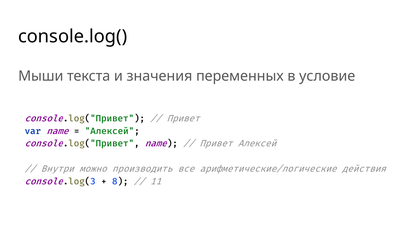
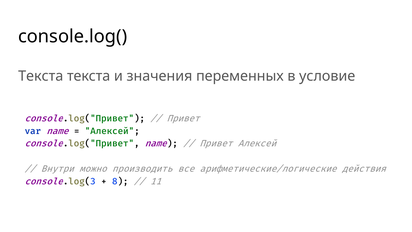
Мыши at (41, 76): Мыши -> Текста
